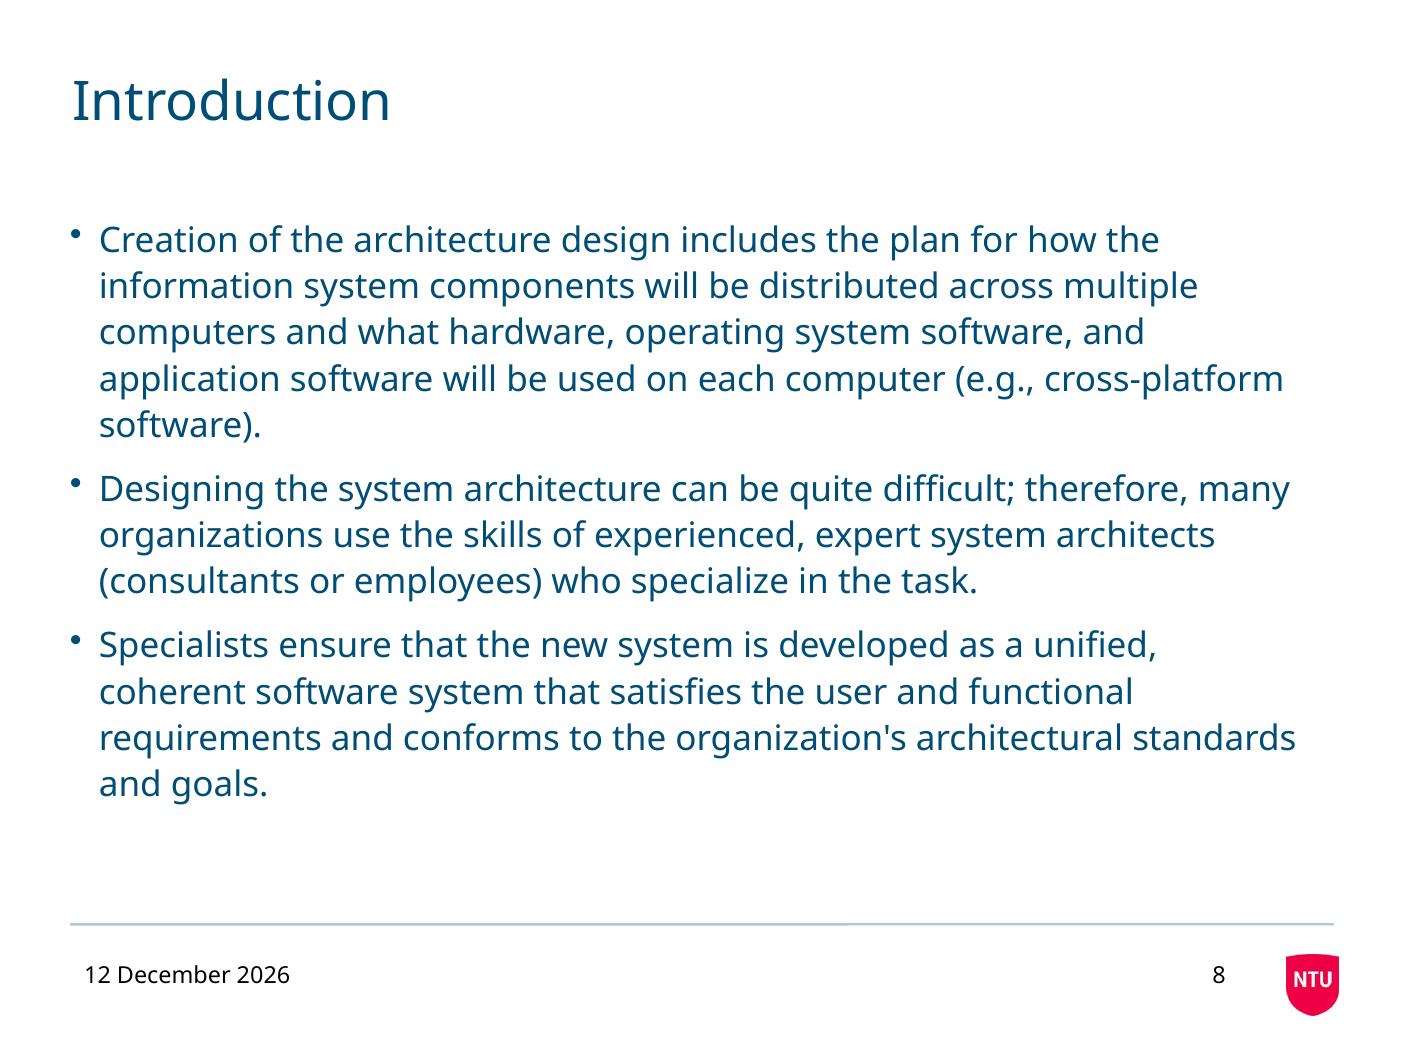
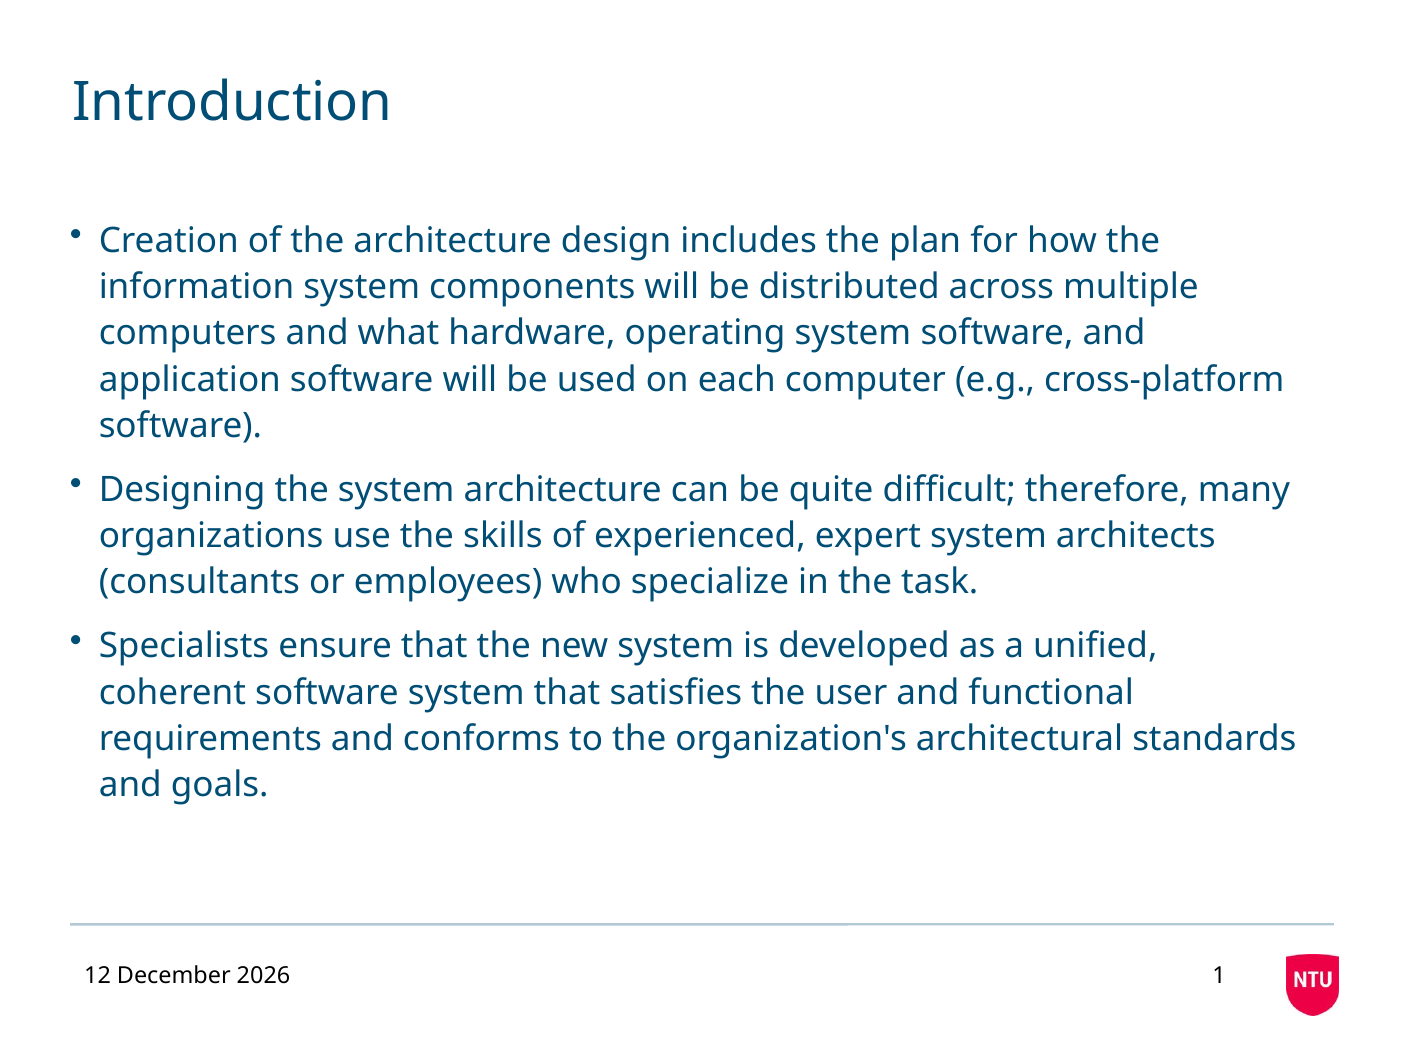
8: 8 -> 1
